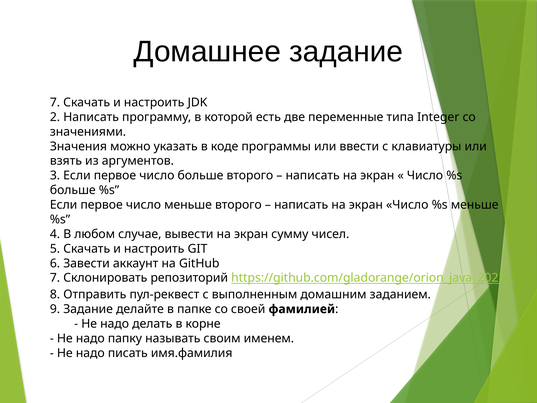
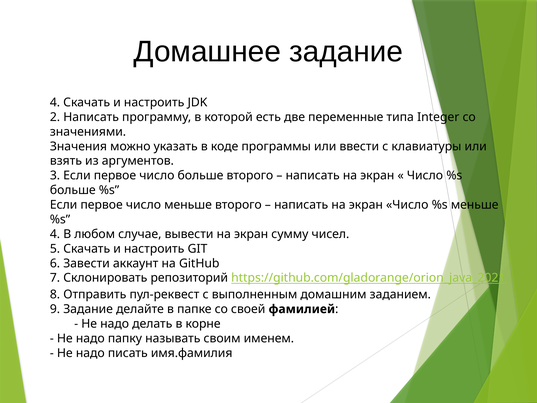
7 at (55, 102): 7 -> 4
